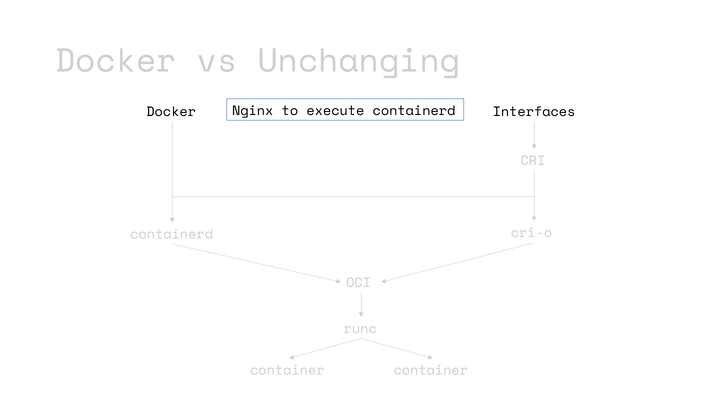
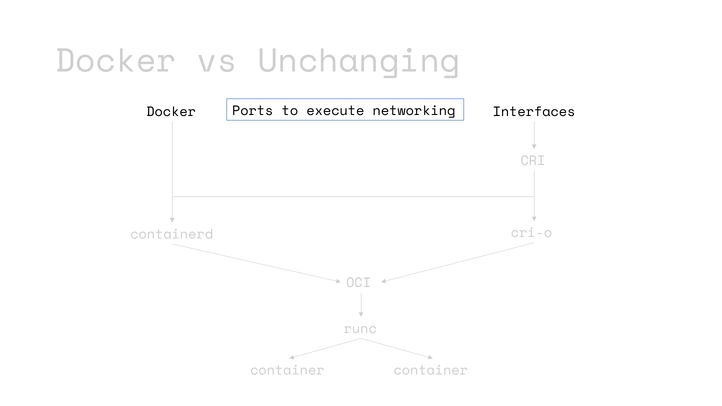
Nginx: Nginx -> Ports
execute containerd: containerd -> networking
